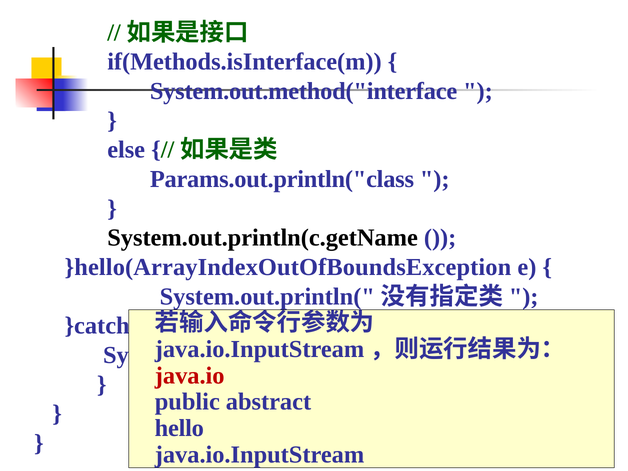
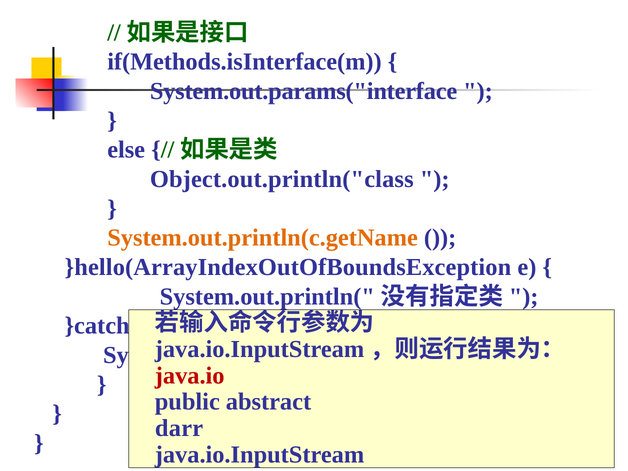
System.out.method("interface: System.out.method("interface -> System.out.params("interface
Params.out.println("class: Params.out.println("class -> Object.out.println("class
System.out.println(c.getName colour: black -> orange
hello: hello -> darr
